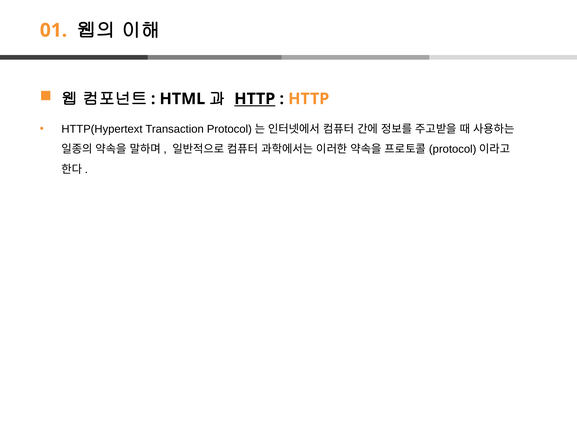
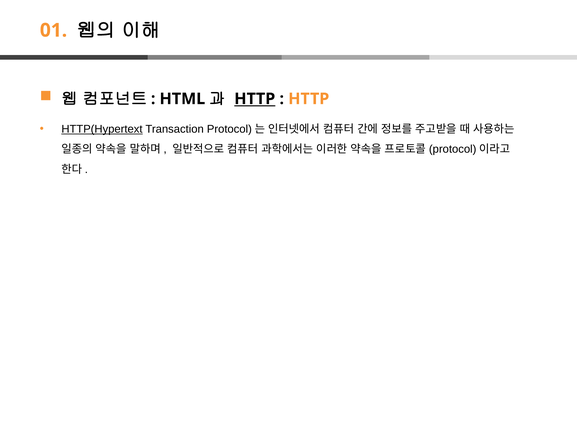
HTTP(Hypertext underline: none -> present
